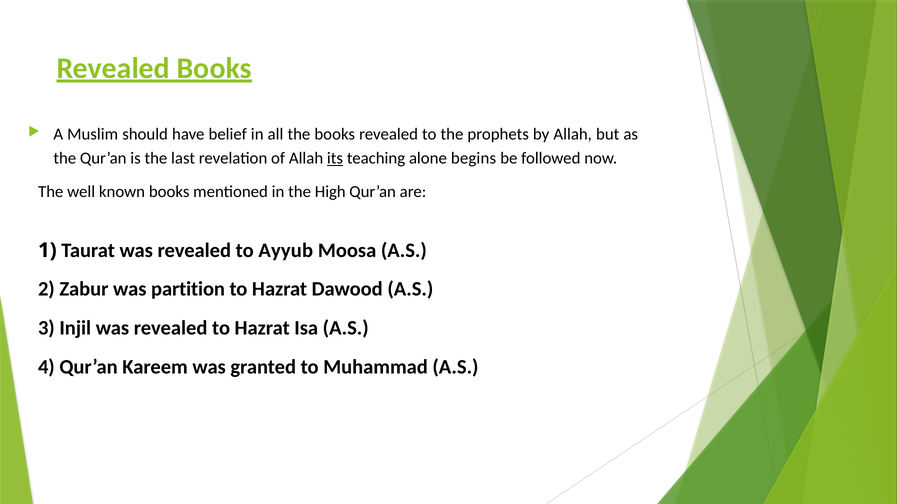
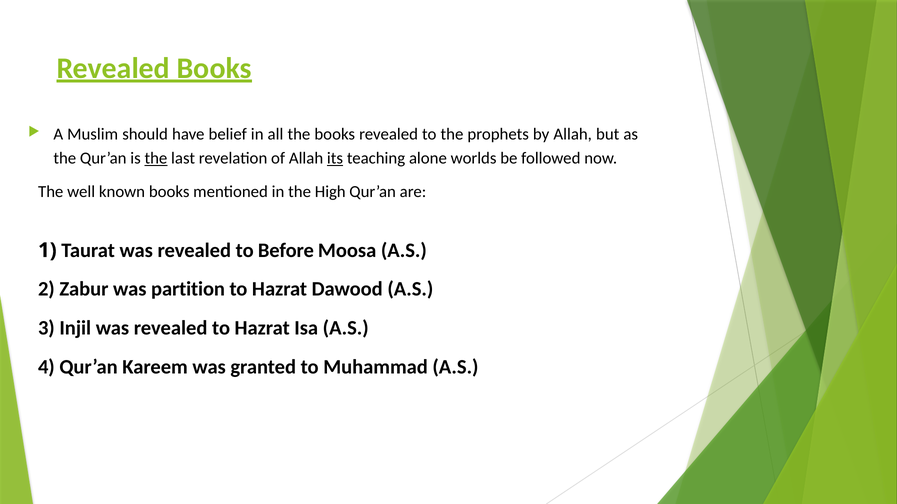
the at (156, 159) underline: none -> present
begins: begins -> worlds
Ayyub: Ayyub -> Before
